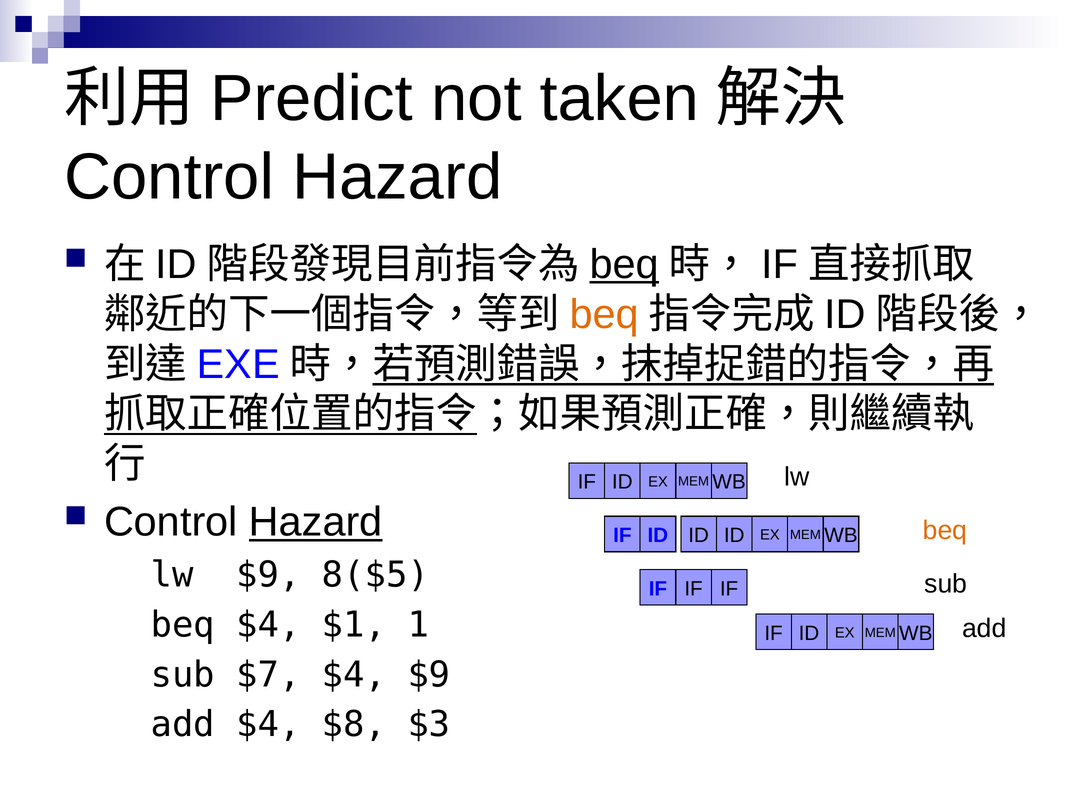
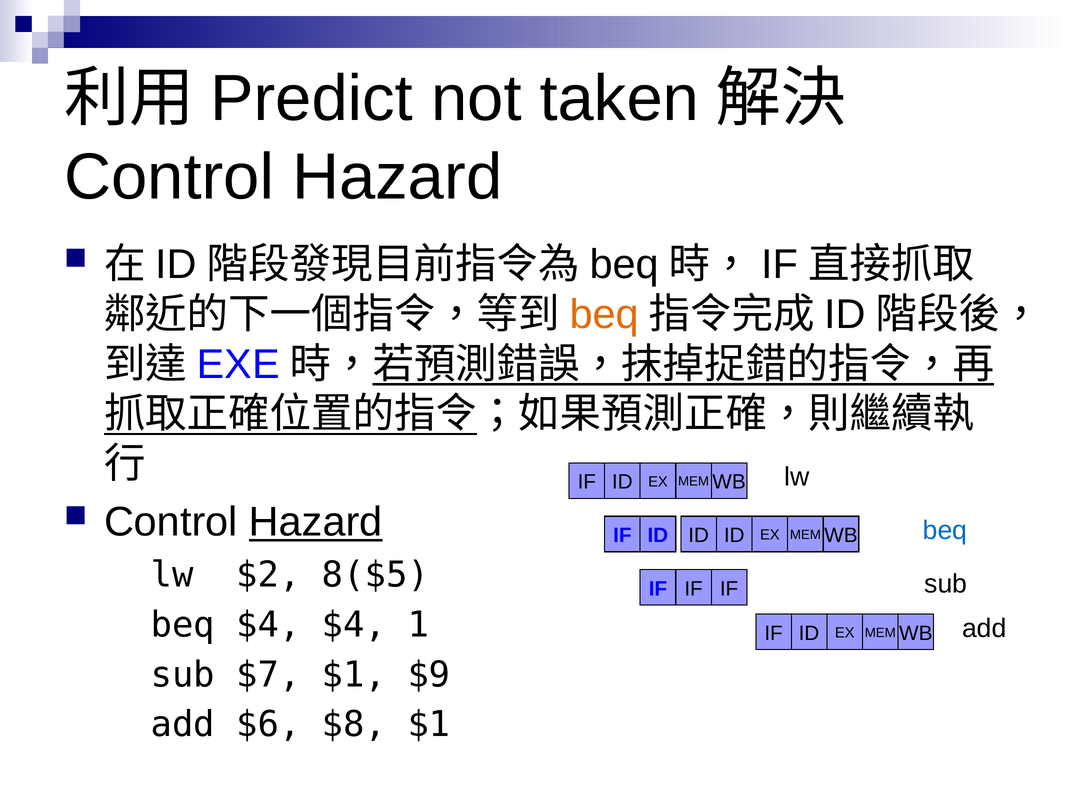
beq at (624, 264) underline: present -> none
beq at (945, 530) colour: orange -> blue
lw $9: $9 -> $2
$4 $1: $1 -> $4
$7 $4: $4 -> $1
add $4: $4 -> $6
$8 $3: $3 -> $1
